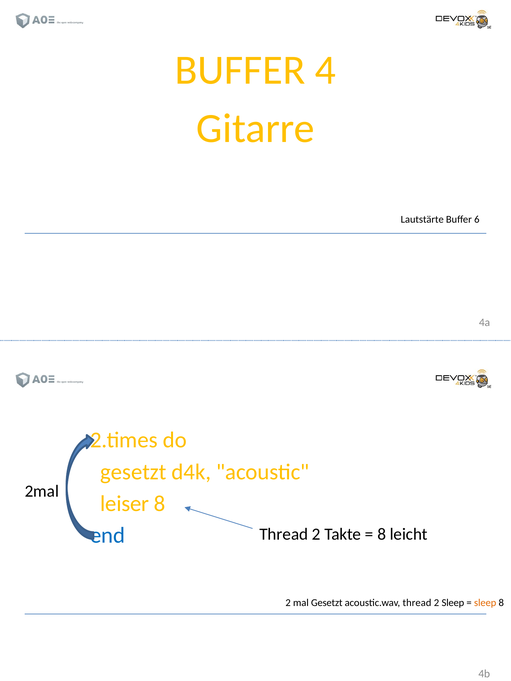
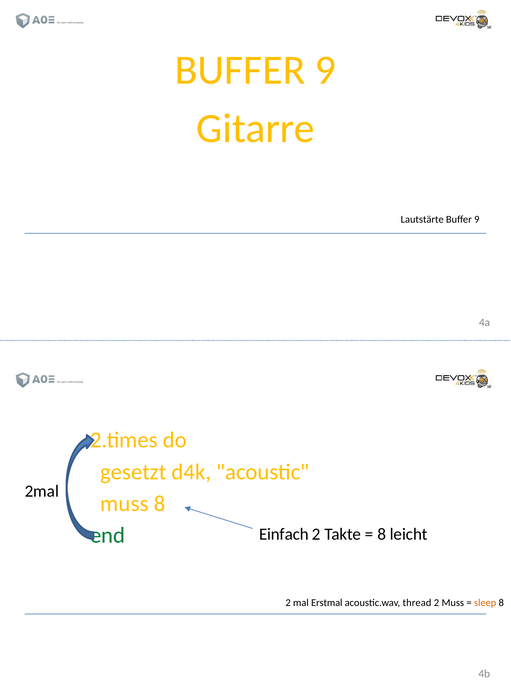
4 at (325, 70): 4 -> 9
6 at (477, 220): 6 -> 9
leiser at (125, 504): leiser -> muss
end colour: blue -> green
Thread at (284, 534): Thread -> Einfach
mal Gesetzt: Gesetzt -> Erstmal
2 Sleep: Sleep -> Muss
